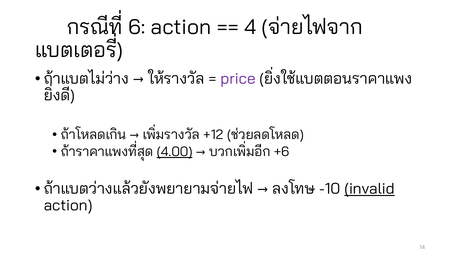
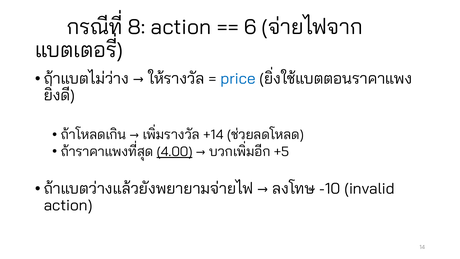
6: 6 -> 8
4: 4 -> 6
price colour: purple -> blue
+12: +12 -> +14
+6: +6 -> +5
invalid underline: present -> none
